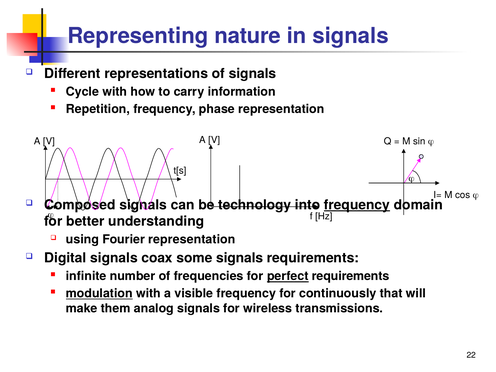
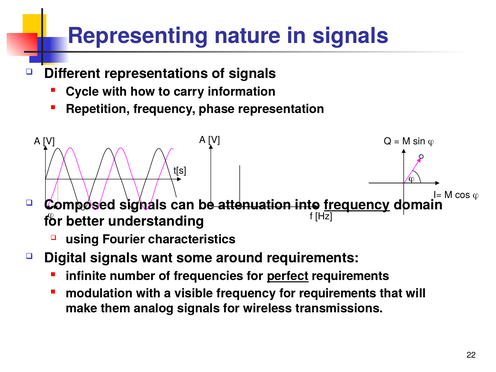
technology: technology -> attenuation
Fourier representation: representation -> characteristics
coax: coax -> want
some signals: signals -> around
modulation underline: present -> none
for continuously: continuously -> requirements
